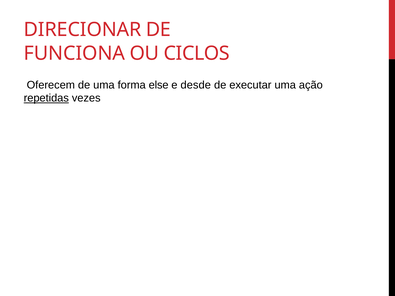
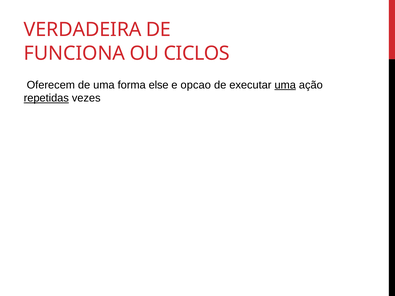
DIRECIONAR: DIRECIONAR -> VERDADEIRA
desde: desde -> opcao
uma at (285, 85) underline: none -> present
